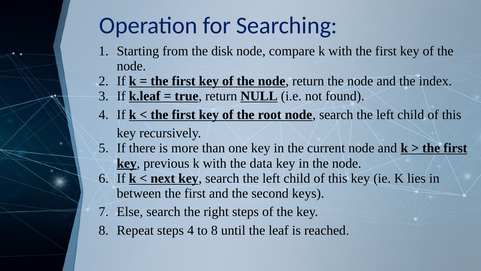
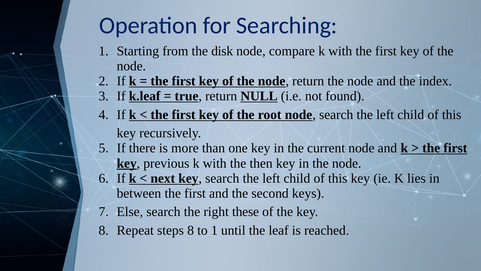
data: data -> then
right steps: steps -> these
steps 4: 4 -> 8
to 8: 8 -> 1
